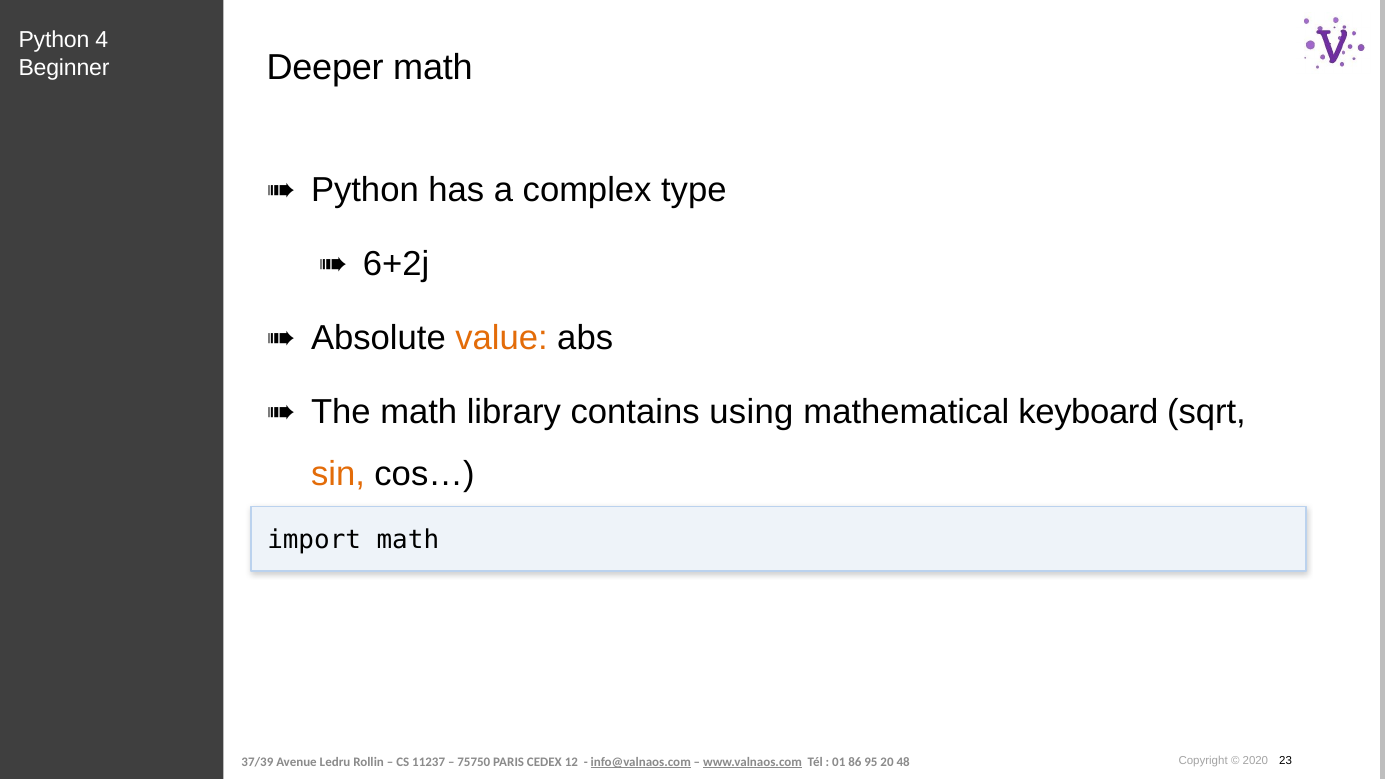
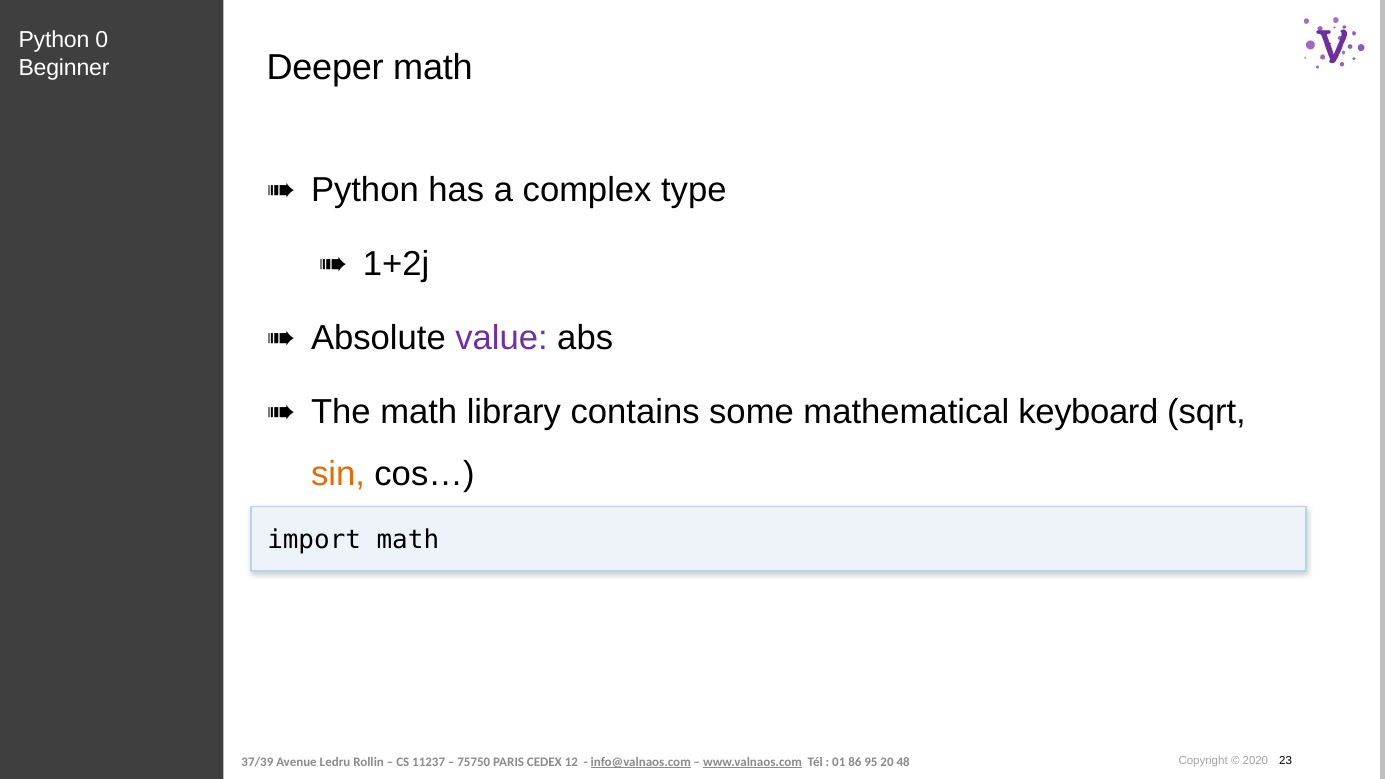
4: 4 -> 0
6+2j: 6+2j -> 1+2j
value colour: orange -> purple
using: using -> some
